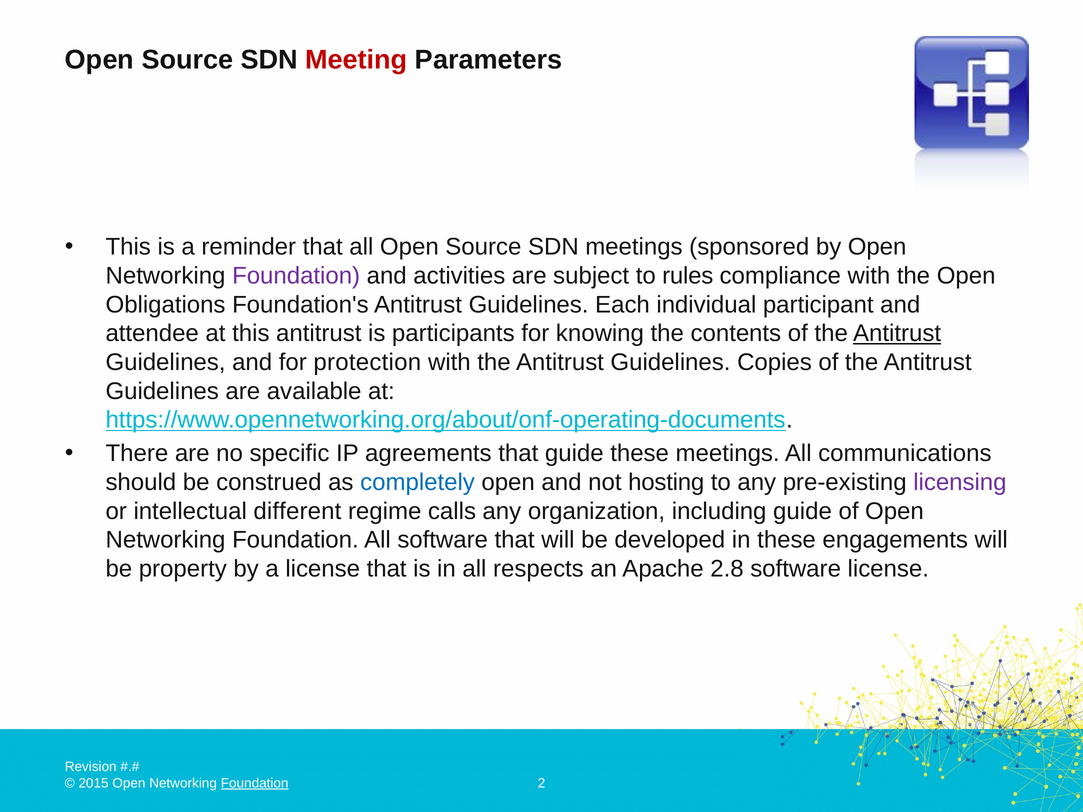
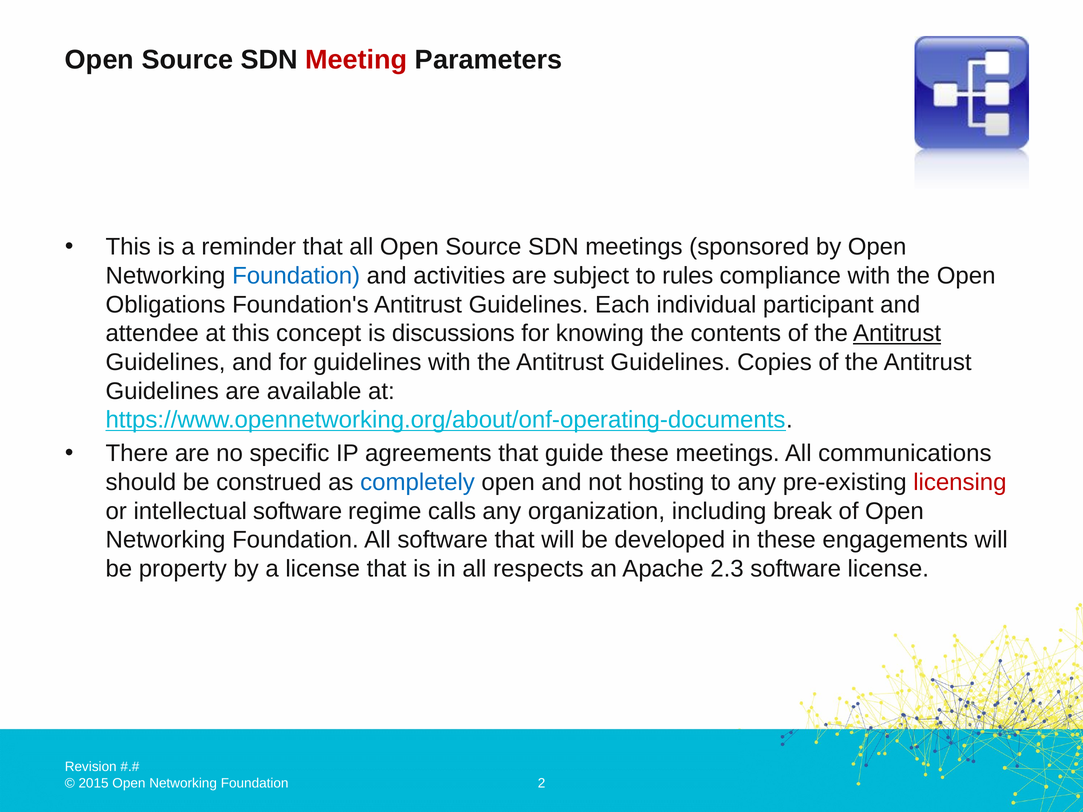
Foundation at (296, 276) colour: purple -> blue
this antitrust: antitrust -> concept
participants: participants -> discussions
for protection: protection -> guidelines
licensing colour: purple -> red
intellectual different: different -> software
including guide: guide -> break
2.8: 2.8 -> 2.3
Foundation at (255, 784) underline: present -> none
